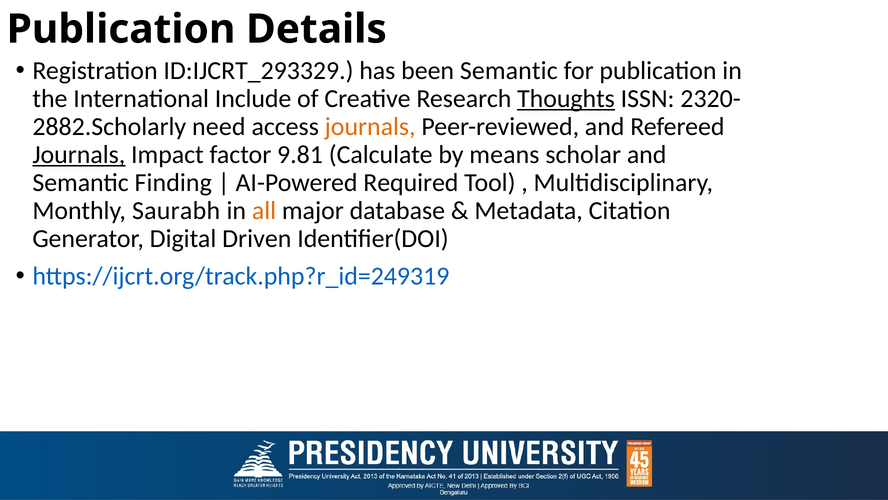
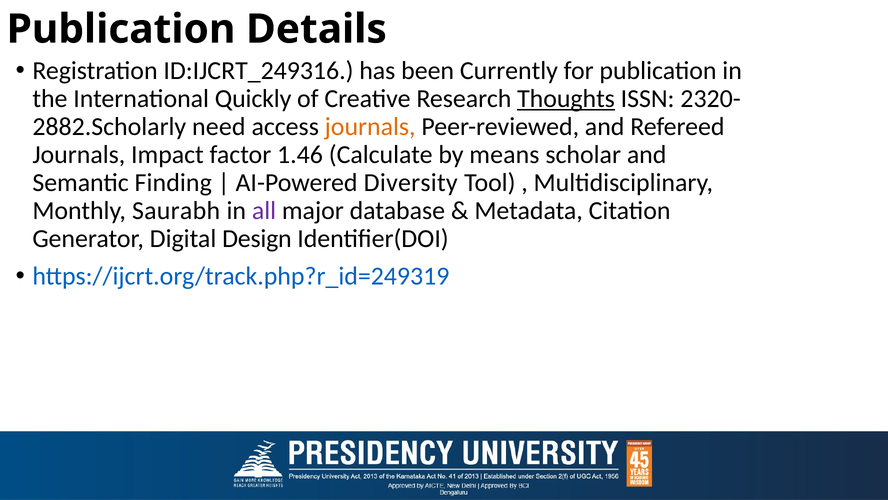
ID:IJCRT_293329: ID:IJCRT_293329 -> ID:IJCRT_249316
been Semantic: Semantic -> Currently
Include: Include -> Quickly
Journals at (79, 154) underline: present -> none
9.81: 9.81 -> 1.46
Required: Required -> Diversity
all colour: orange -> purple
Driven: Driven -> Design
